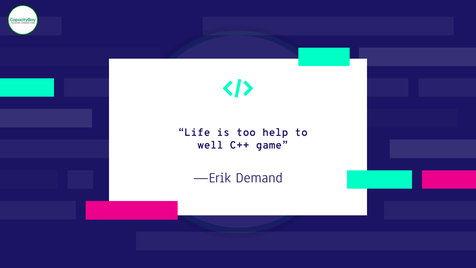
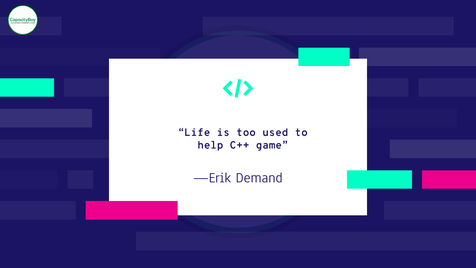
help: help -> used
well: well -> help
